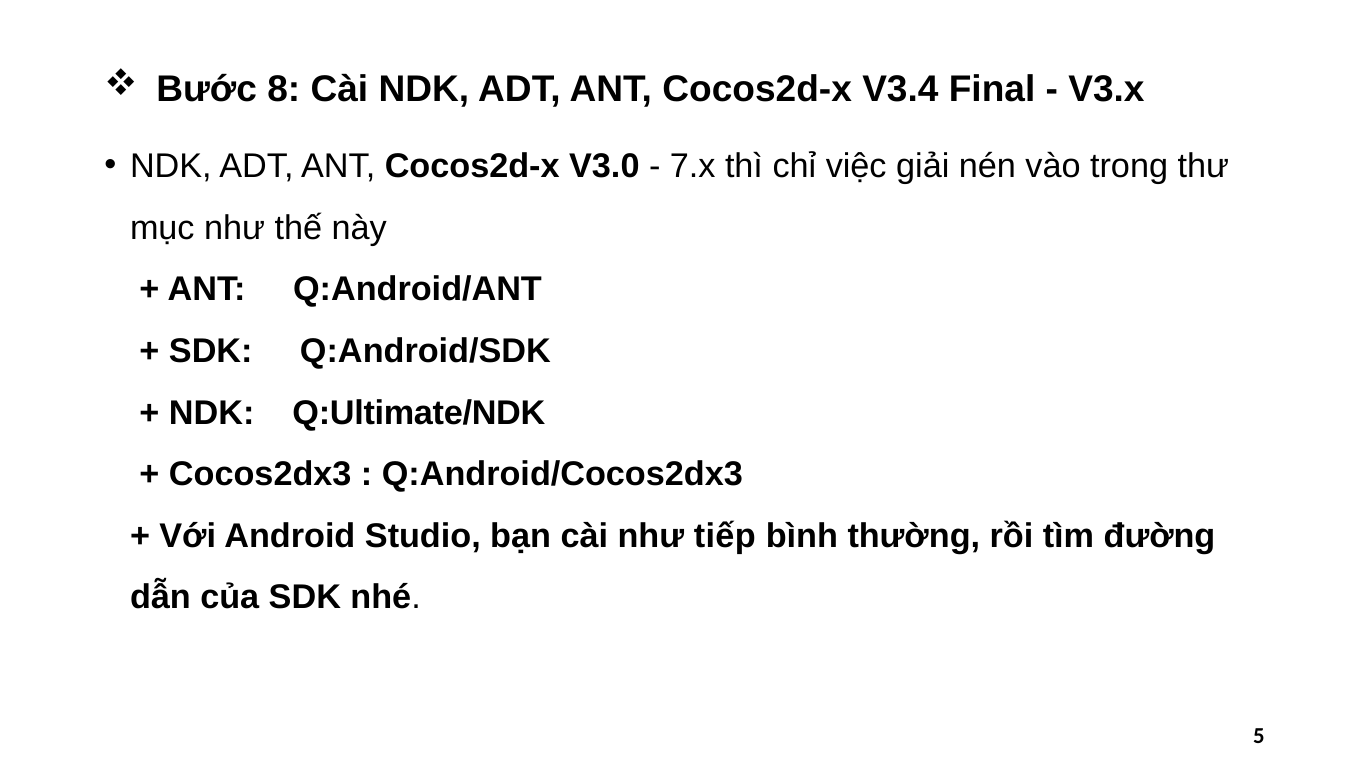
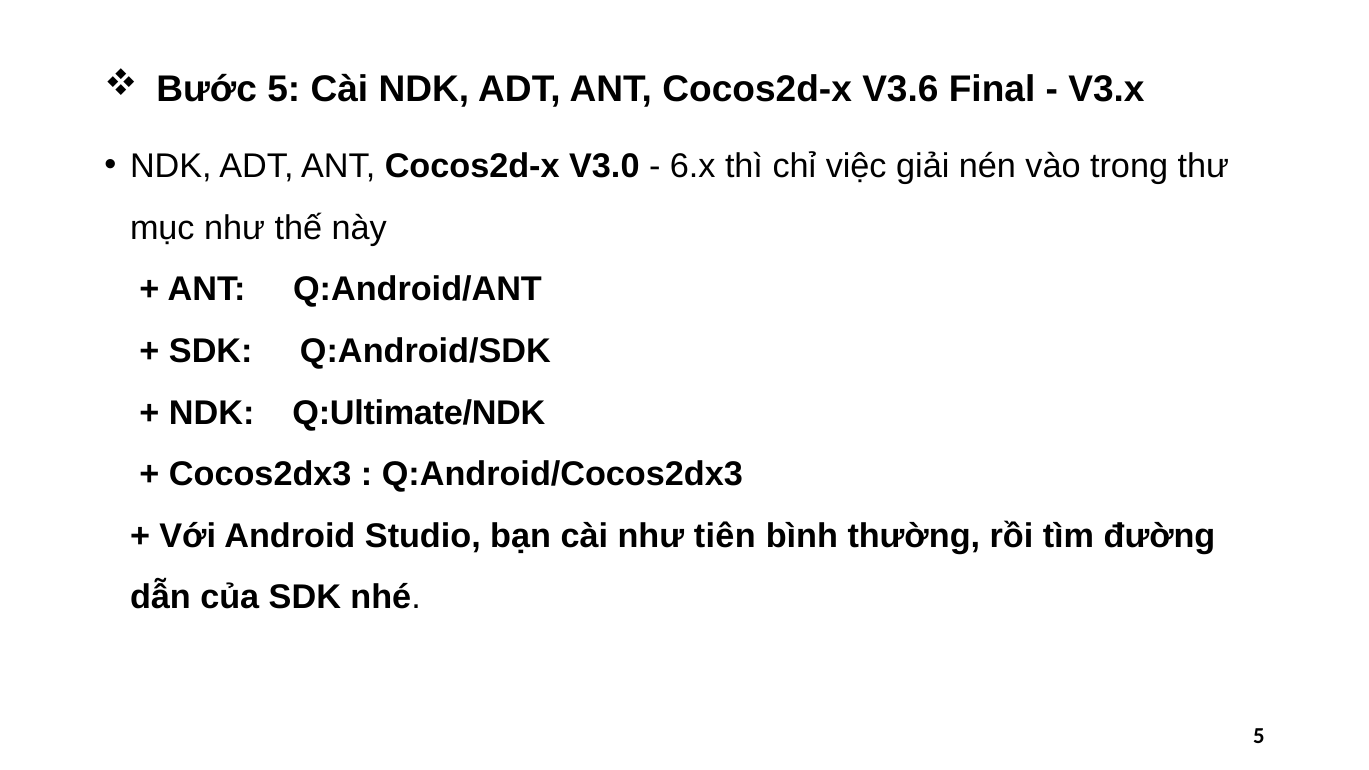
Bước 8: 8 -> 5
V3.4: V3.4 -> V3.6
7.x: 7.x -> 6.x
tiếp: tiếp -> tiên
